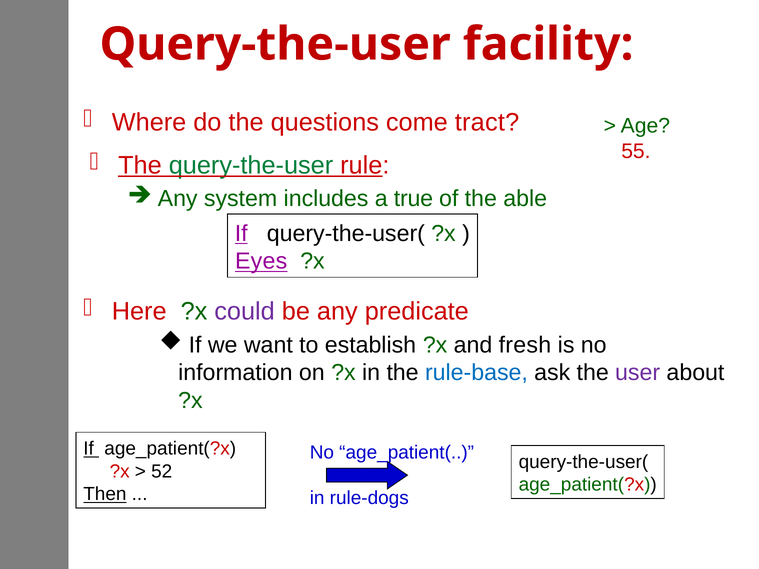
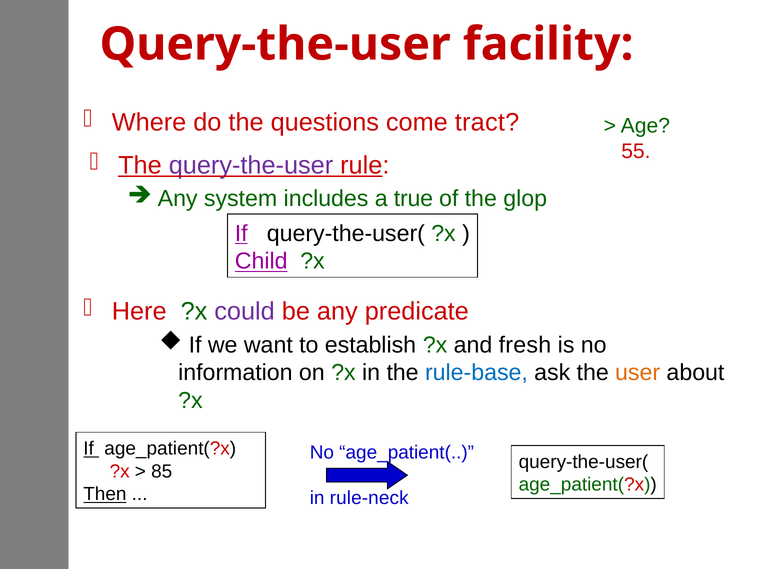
query-the-user at (251, 165) colour: green -> purple
able: able -> glop
Eyes: Eyes -> Child
user colour: purple -> orange
52: 52 -> 85
rule-dogs: rule-dogs -> rule-neck
